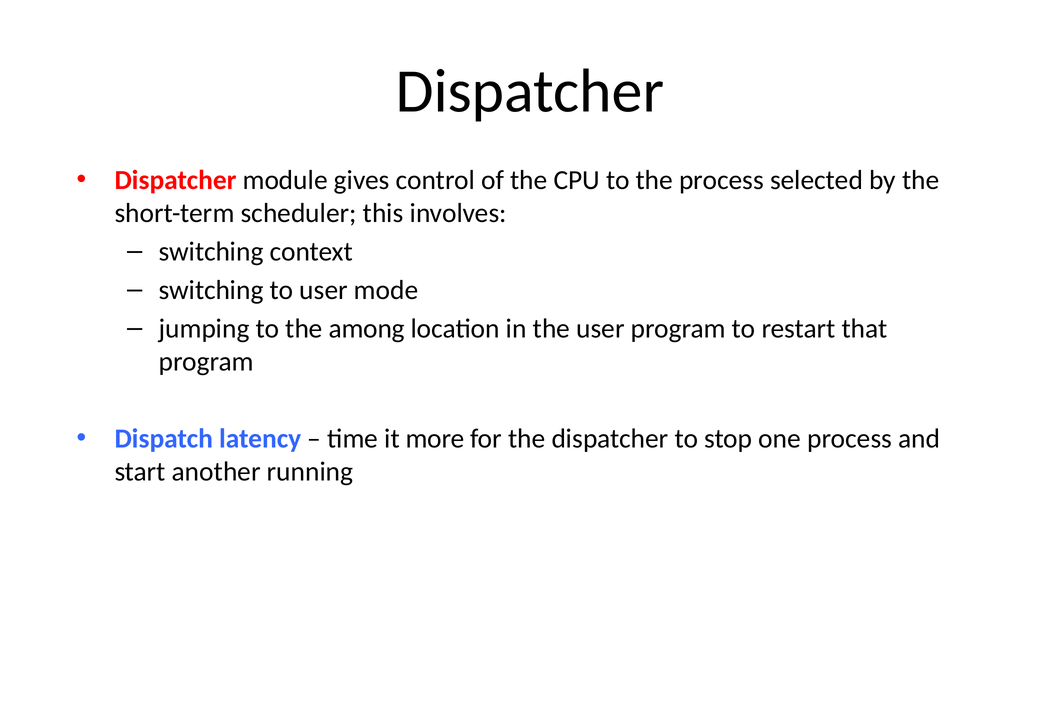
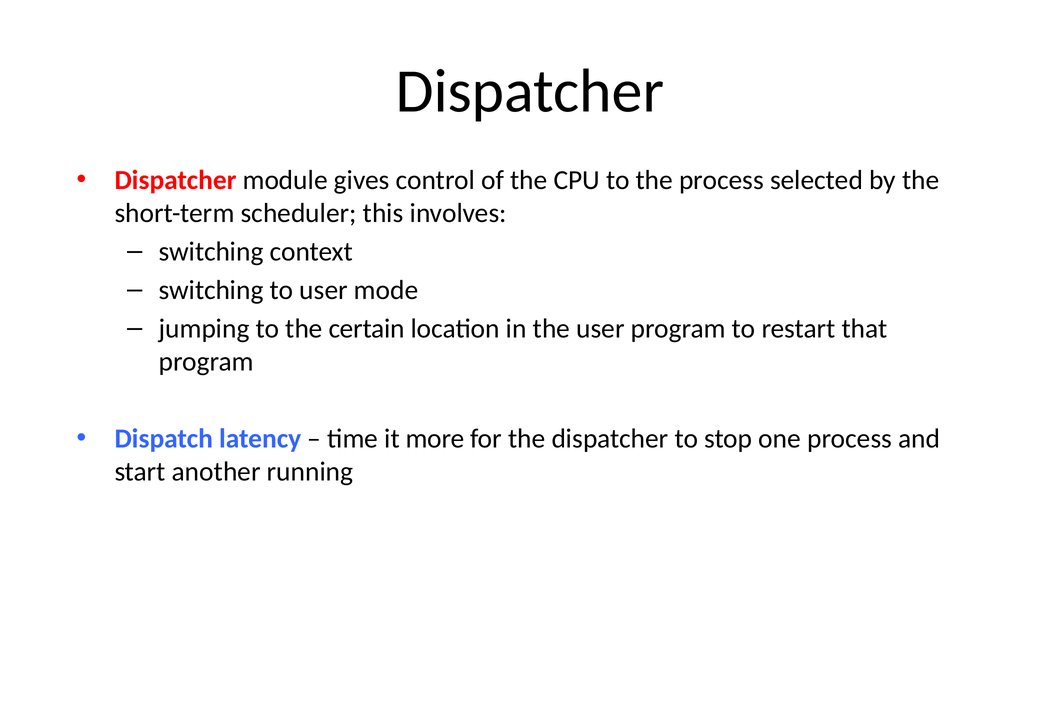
among: among -> certain
